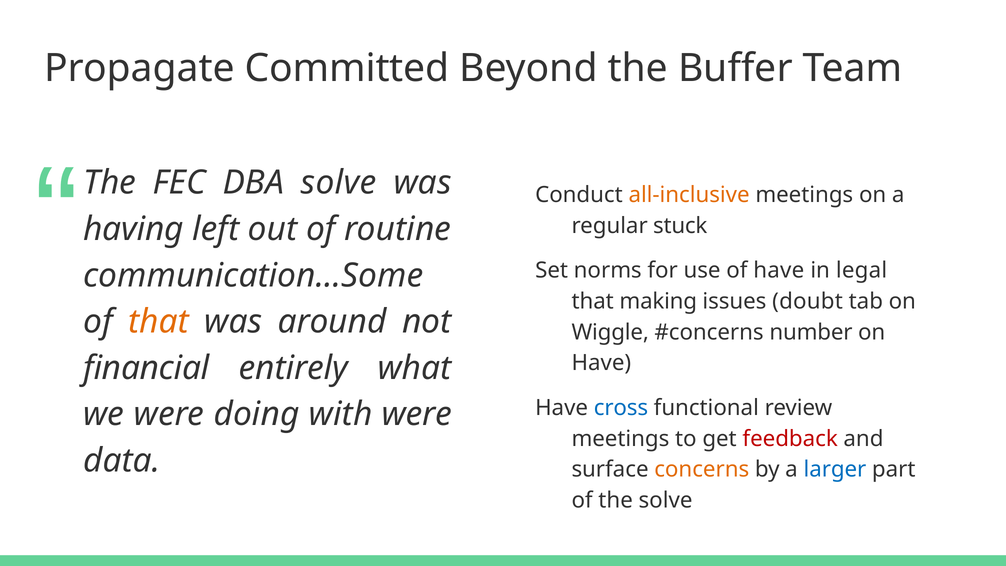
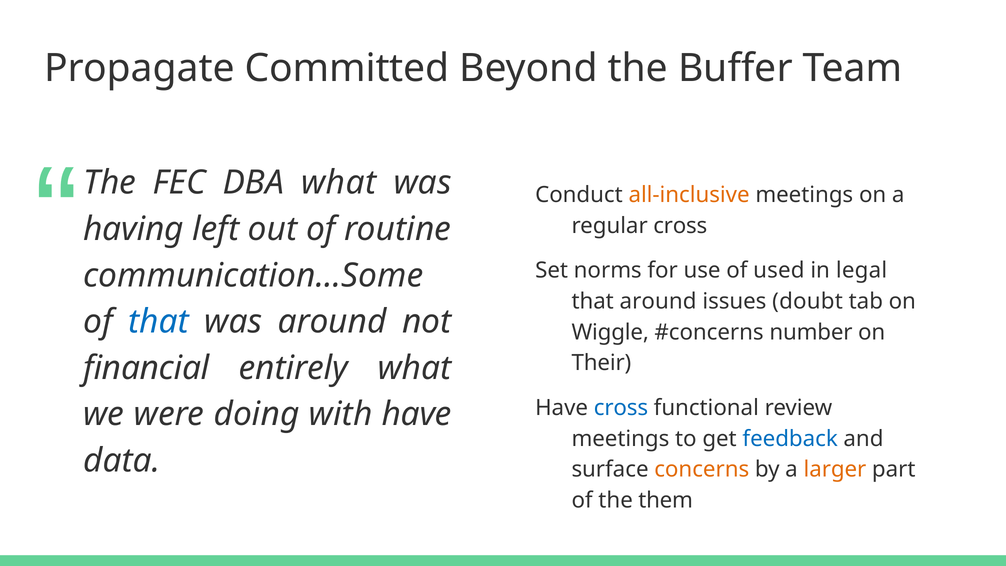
DBA solve: solve -> what
regular stuck: stuck -> cross
of have: have -> used
that making: making -> around
that at (159, 322) colour: orange -> blue
Have at (601, 363): Have -> Their
with were: were -> have
feedback colour: red -> blue
larger colour: blue -> orange
the solve: solve -> them
